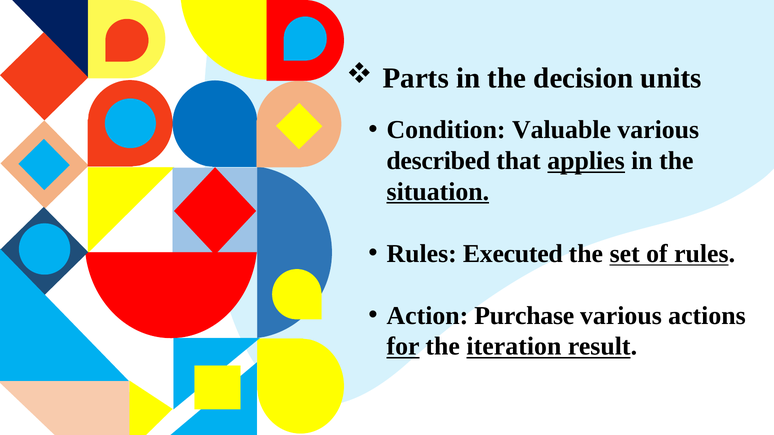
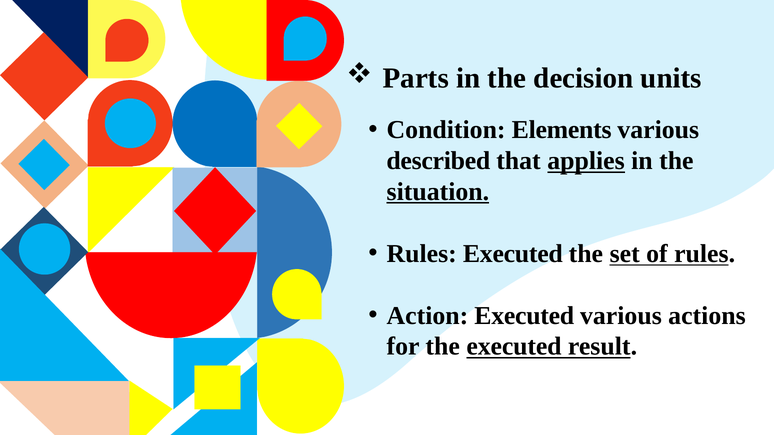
Valuable: Valuable -> Elements
Action Purchase: Purchase -> Executed
for underline: present -> none
the iteration: iteration -> executed
